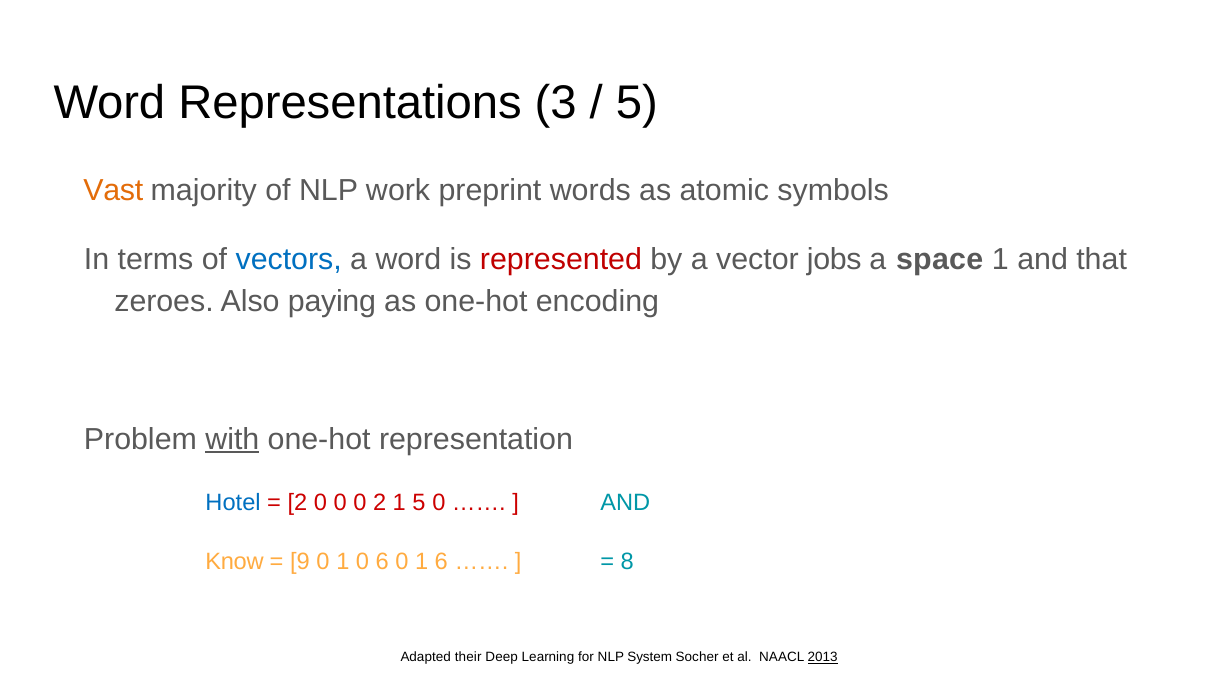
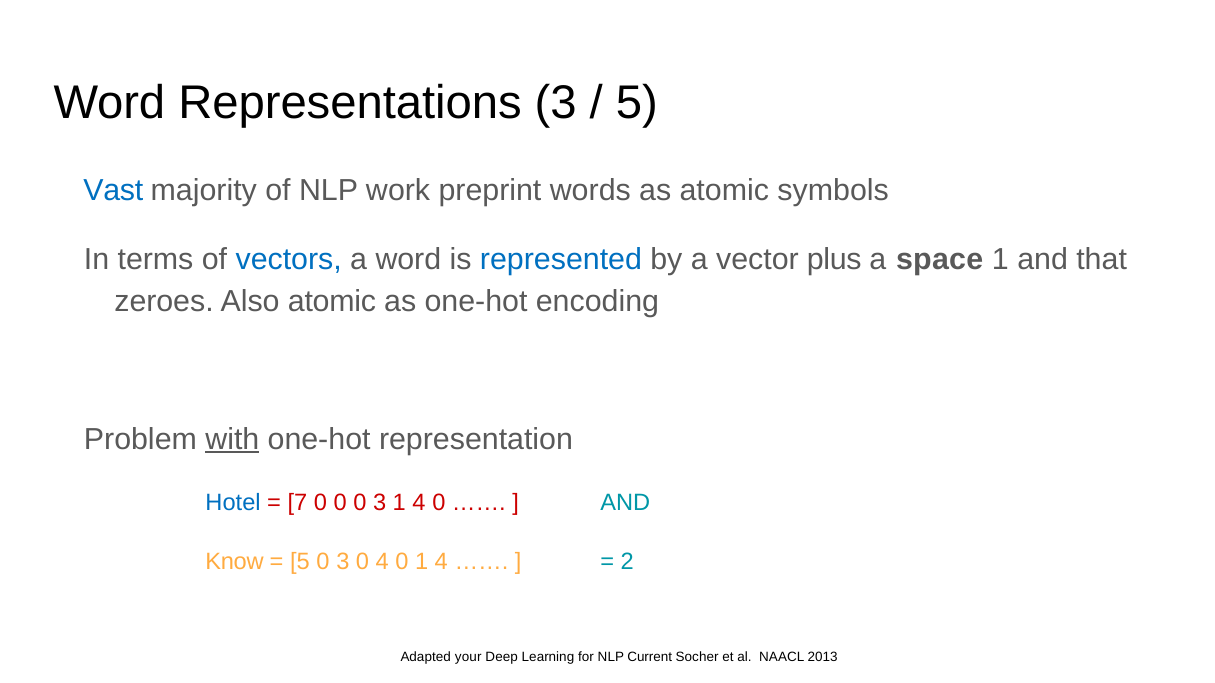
Vast colour: orange -> blue
represented colour: red -> blue
jobs: jobs -> plus
Also paying: paying -> atomic
2 at (297, 503): 2 -> 7
0 0 2: 2 -> 3
5 at (419, 503): 5 -> 4
9 at (300, 562): 9 -> 5
1 at (343, 562): 1 -> 3
0 6: 6 -> 4
0 1 6: 6 -> 4
8: 8 -> 2
their: their -> your
System: System -> Current
2013 underline: present -> none
